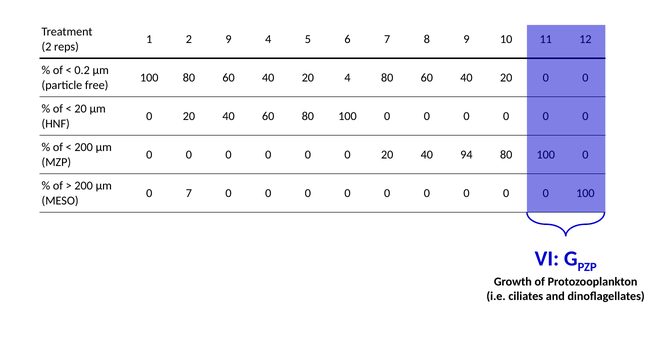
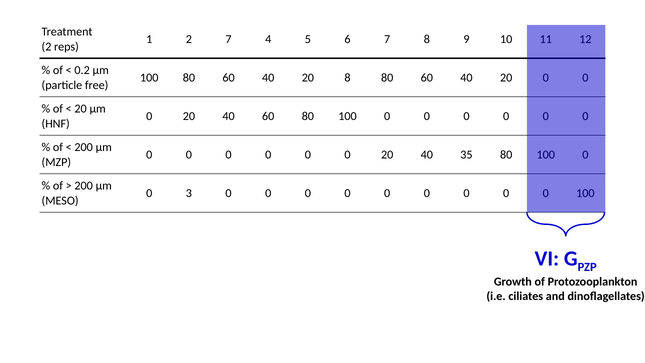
2 9: 9 -> 7
20 4: 4 -> 8
94: 94 -> 35
0 7: 7 -> 3
